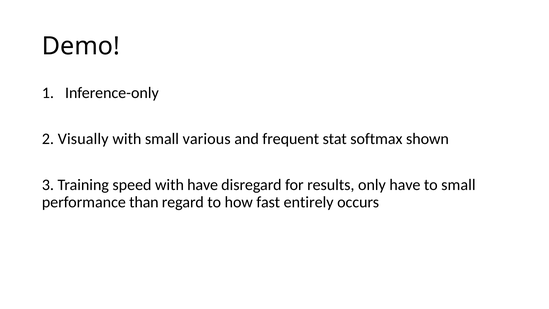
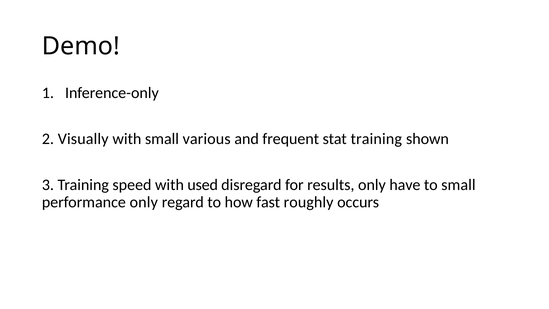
stat softmax: softmax -> training
with have: have -> used
performance than: than -> only
entirely: entirely -> roughly
